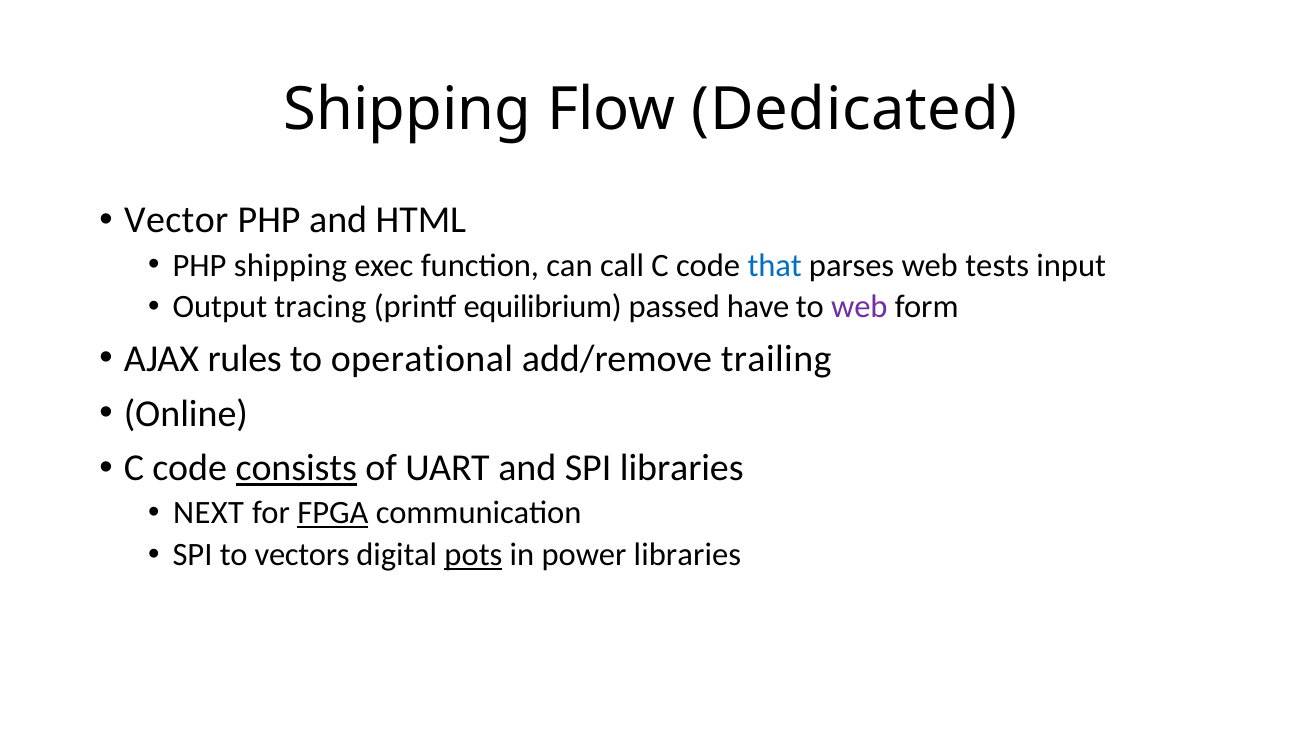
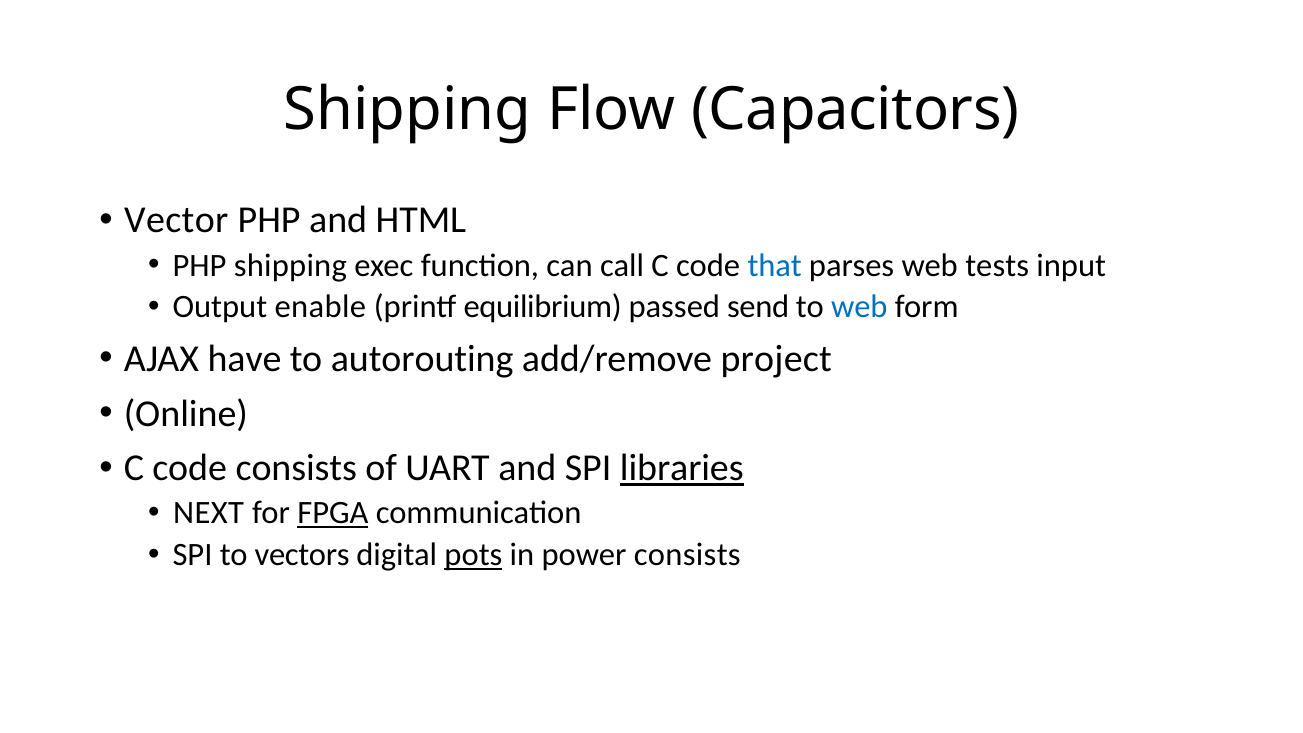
Dedicated: Dedicated -> Capacitors
tracing: tracing -> enable
have: have -> send
web at (859, 307) colour: purple -> blue
rules: rules -> have
operational: operational -> autorouting
trailing: trailing -> project
consists at (296, 468) underline: present -> none
libraries at (682, 468) underline: none -> present
power libraries: libraries -> consists
